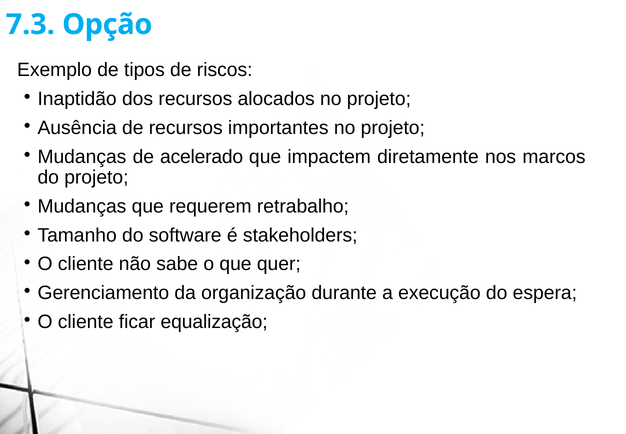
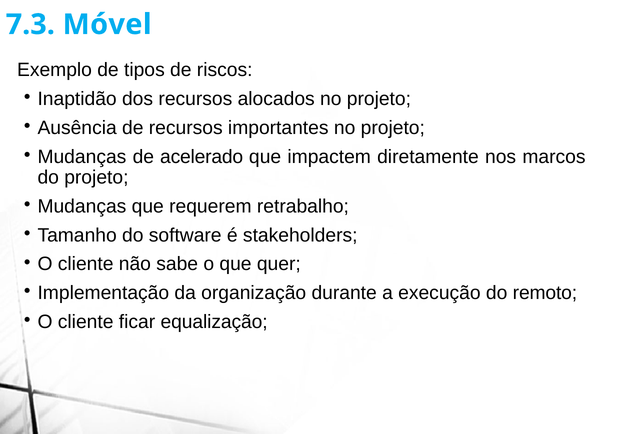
Opção: Opção -> Móvel
Gerenciamento: Gerenciamento -> Implementação
espera: espera -> remoto
